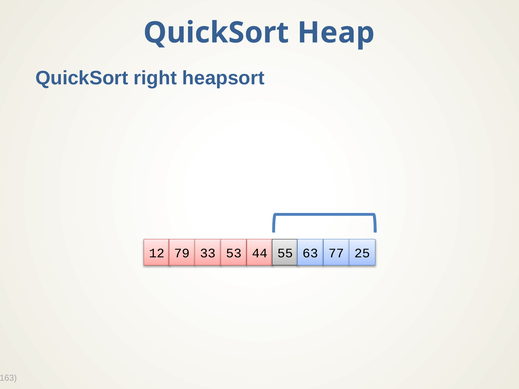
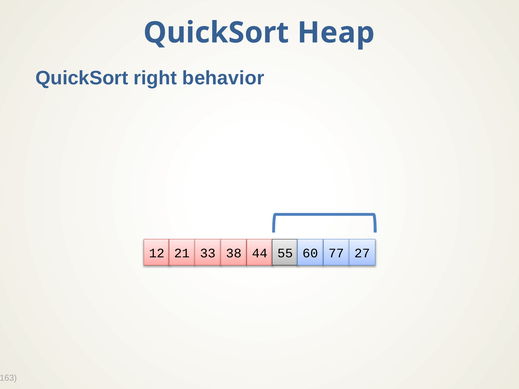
heapsort: heapsort -> behavior
79: 79 -> 21
53: 53 -> 38
63: 63 -> 60
25: 25 -> 27
